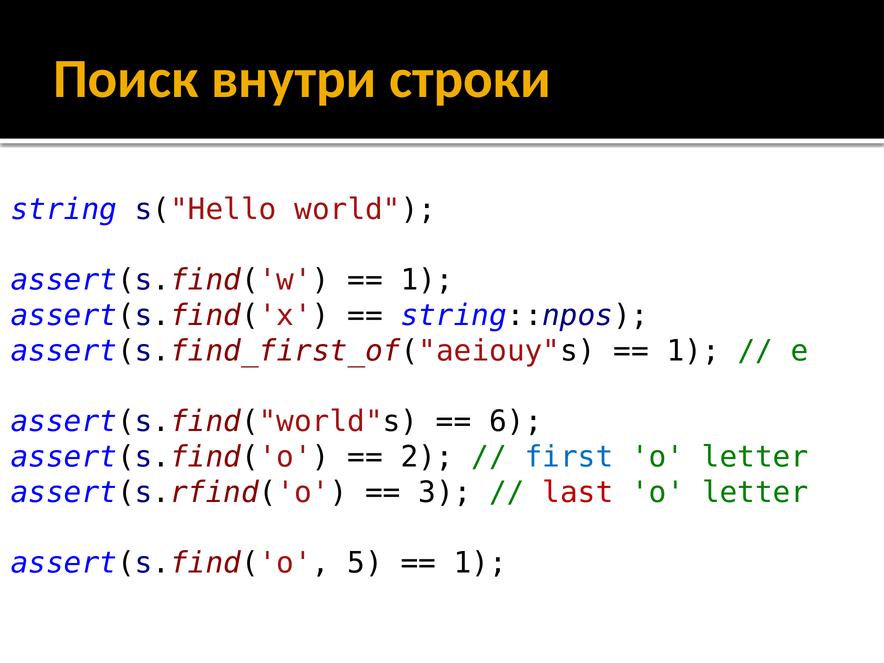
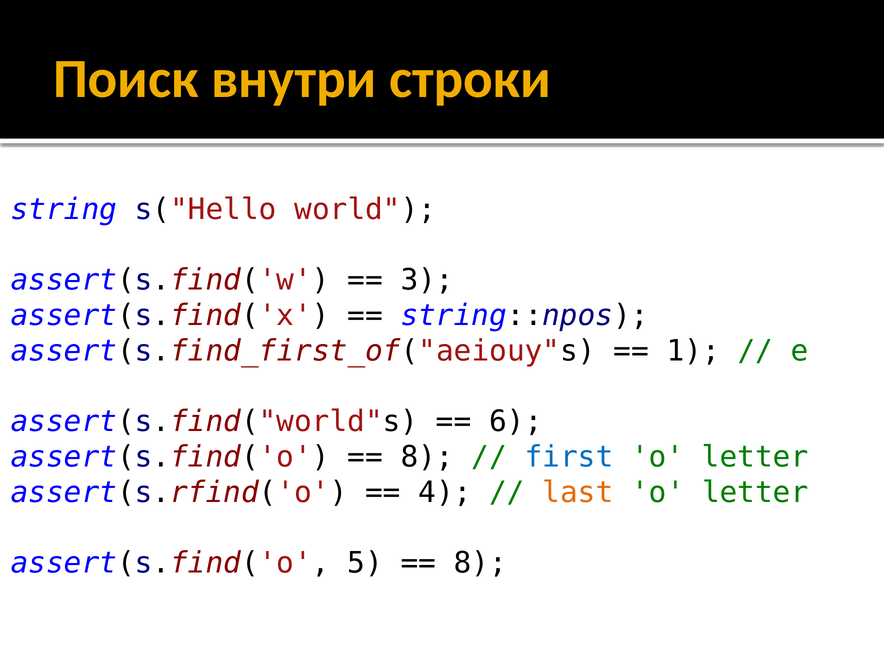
1 at (427, 280): 1 -> 3
2 at (427, 457): 2 -> 8
3: 3 -> 4
last colour: red -> orange
1 at (480, 563): 1 -> 8
